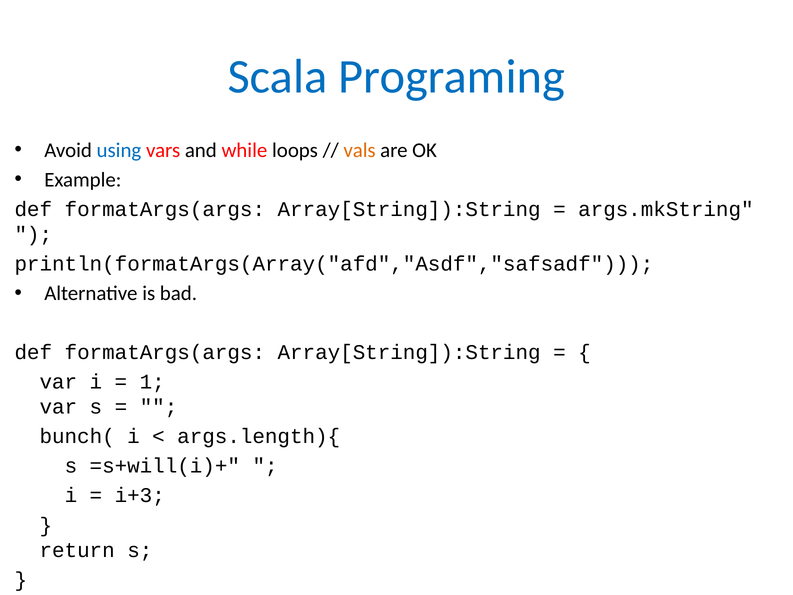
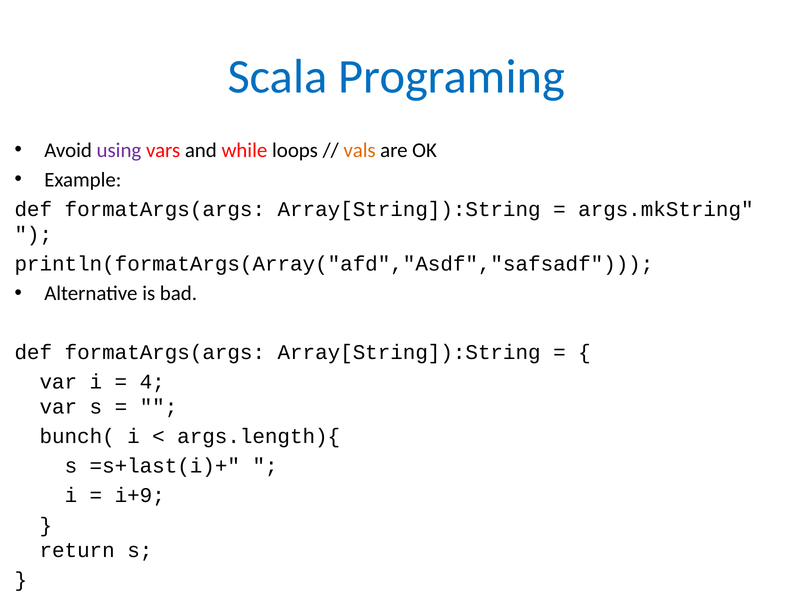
using colour: blue -> purple
1: 1 -> 4
=s+will(i)+: =s+will(i)+ -> =s+last(i)+
i+3: i+3 -> i+9
